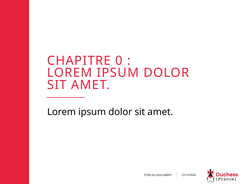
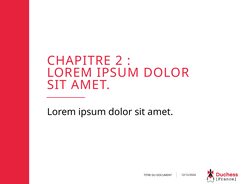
0: 0 -> 2
